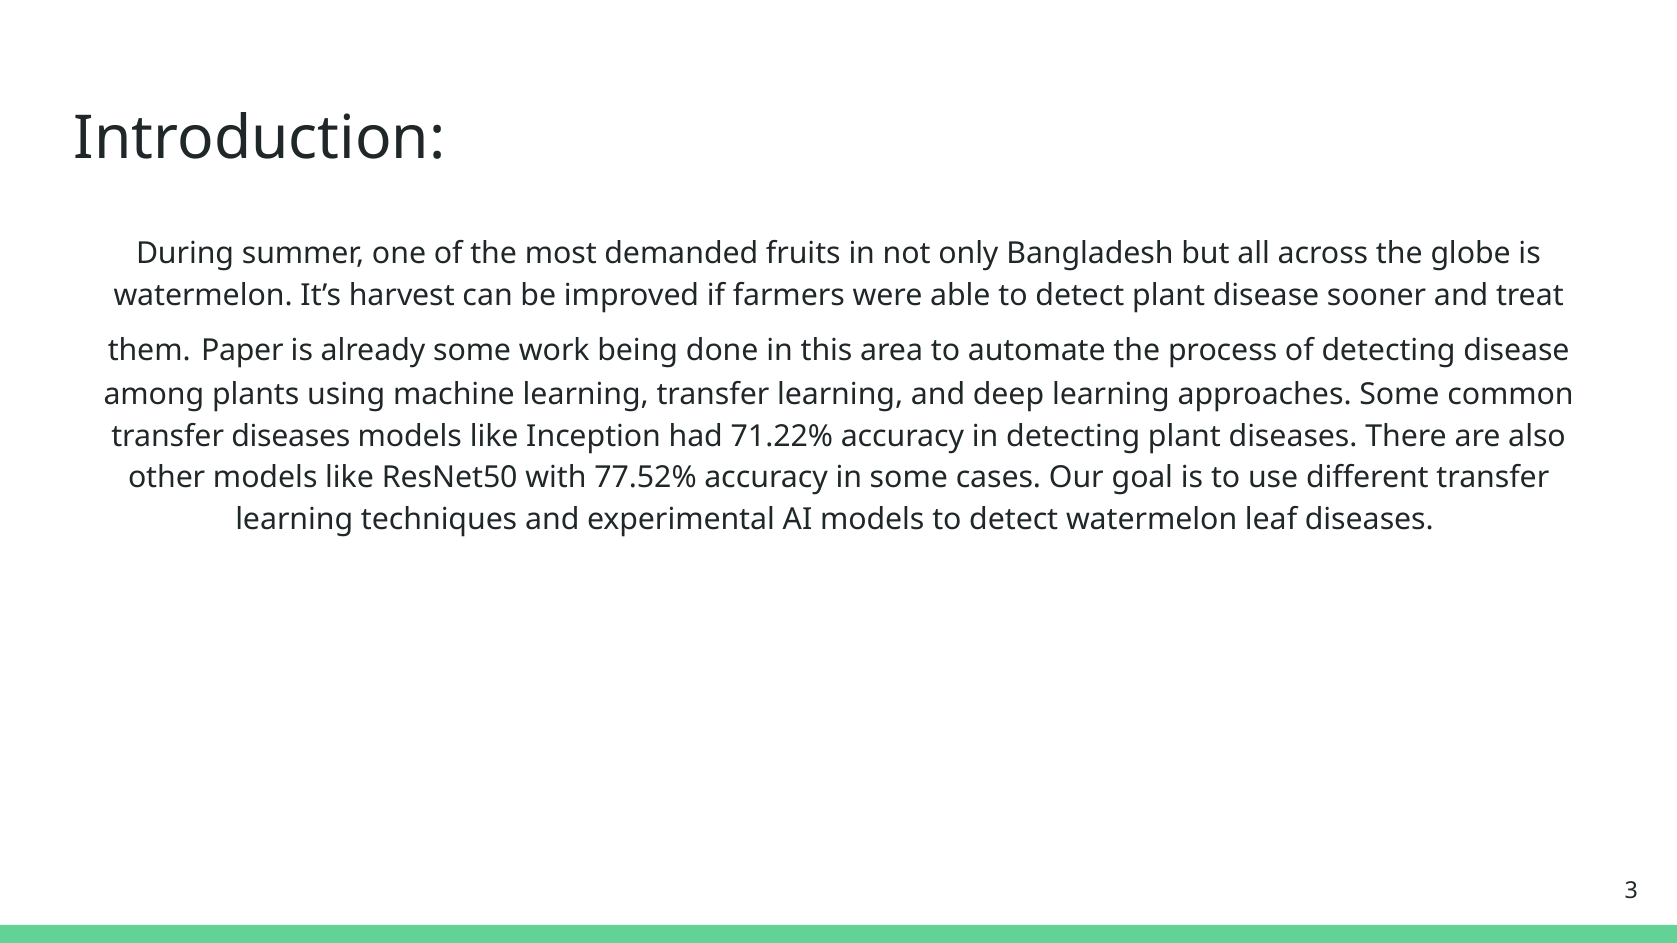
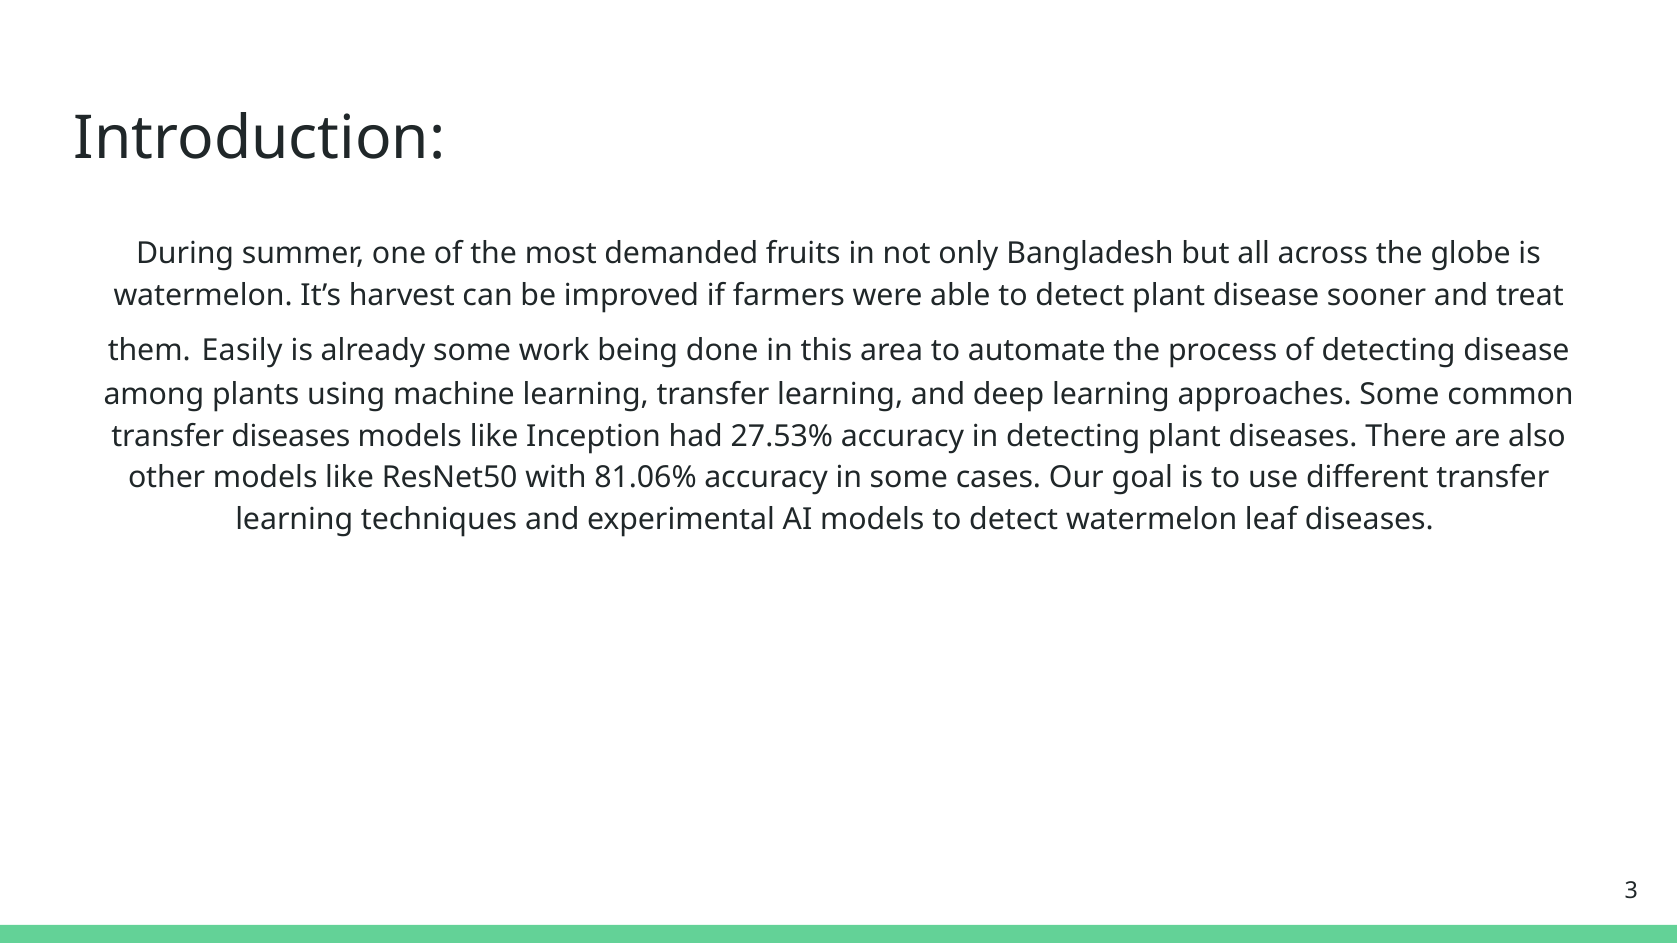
Paper: Paper -> Easily
71.22%: 71.22% -> 27.53%
77.52%: 77.52% -> 81.06%
